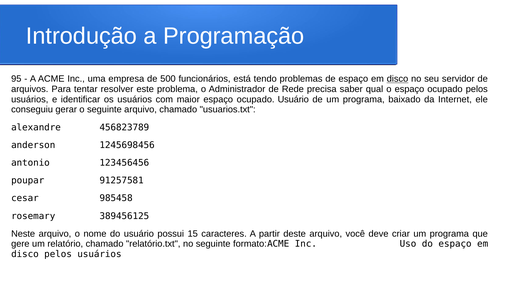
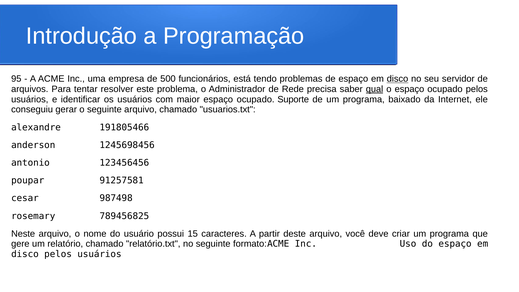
qual underline: none -> present
ocupado Usuário: Usuário -> Suporte
456823789: 456823789 -> 191805466
985458: 985458 -> 987498
389456125: 389456125 -> 789456825
